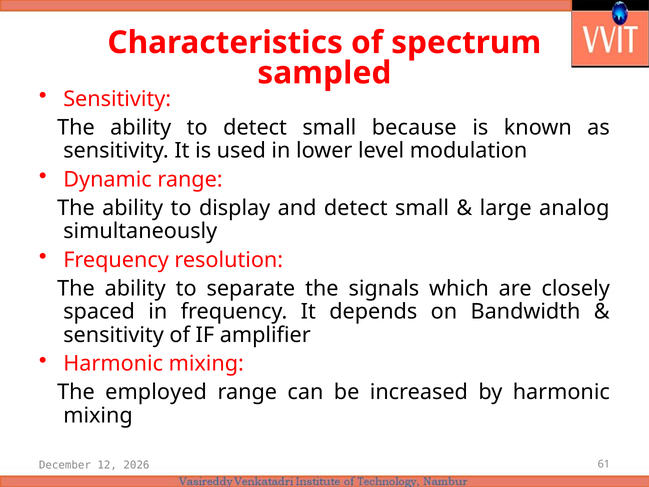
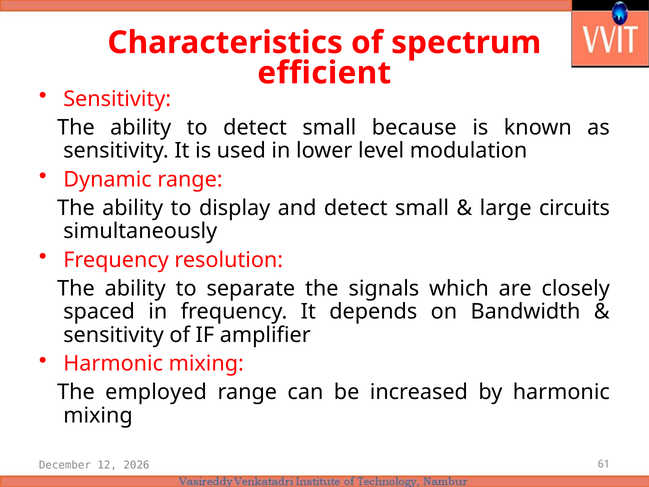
sampled: sampled -> efficient
analog: analog -> circuits
